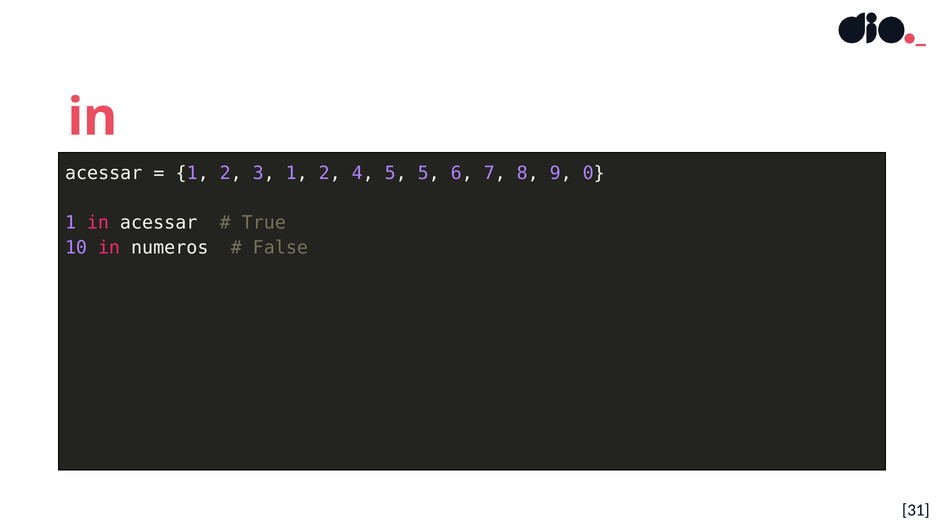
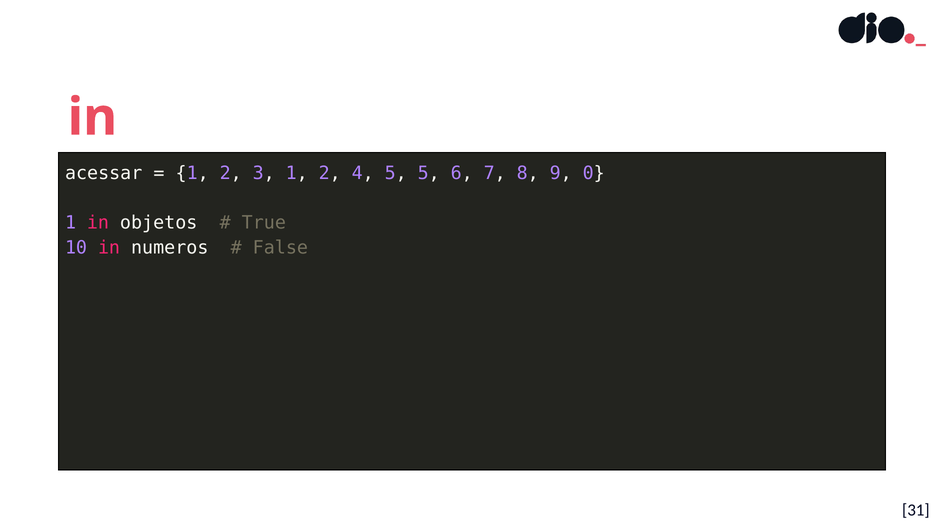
in acessar: acessar -> objetos
